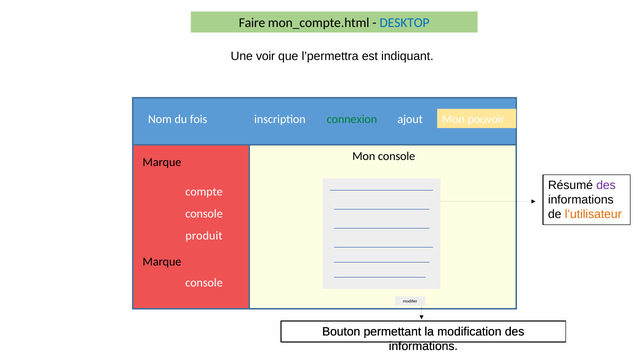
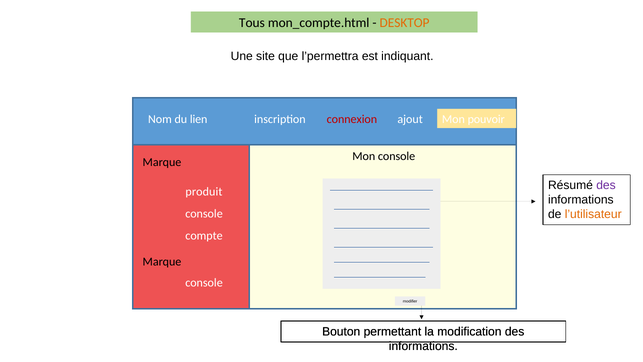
Faire: Faire -> Tous
DESKTOP colour: blue -> orange
voir: voir -> site
fois: fois -> lien
connexion colour: green -> red
compte: compte -> produit
produit: produit -> compte
